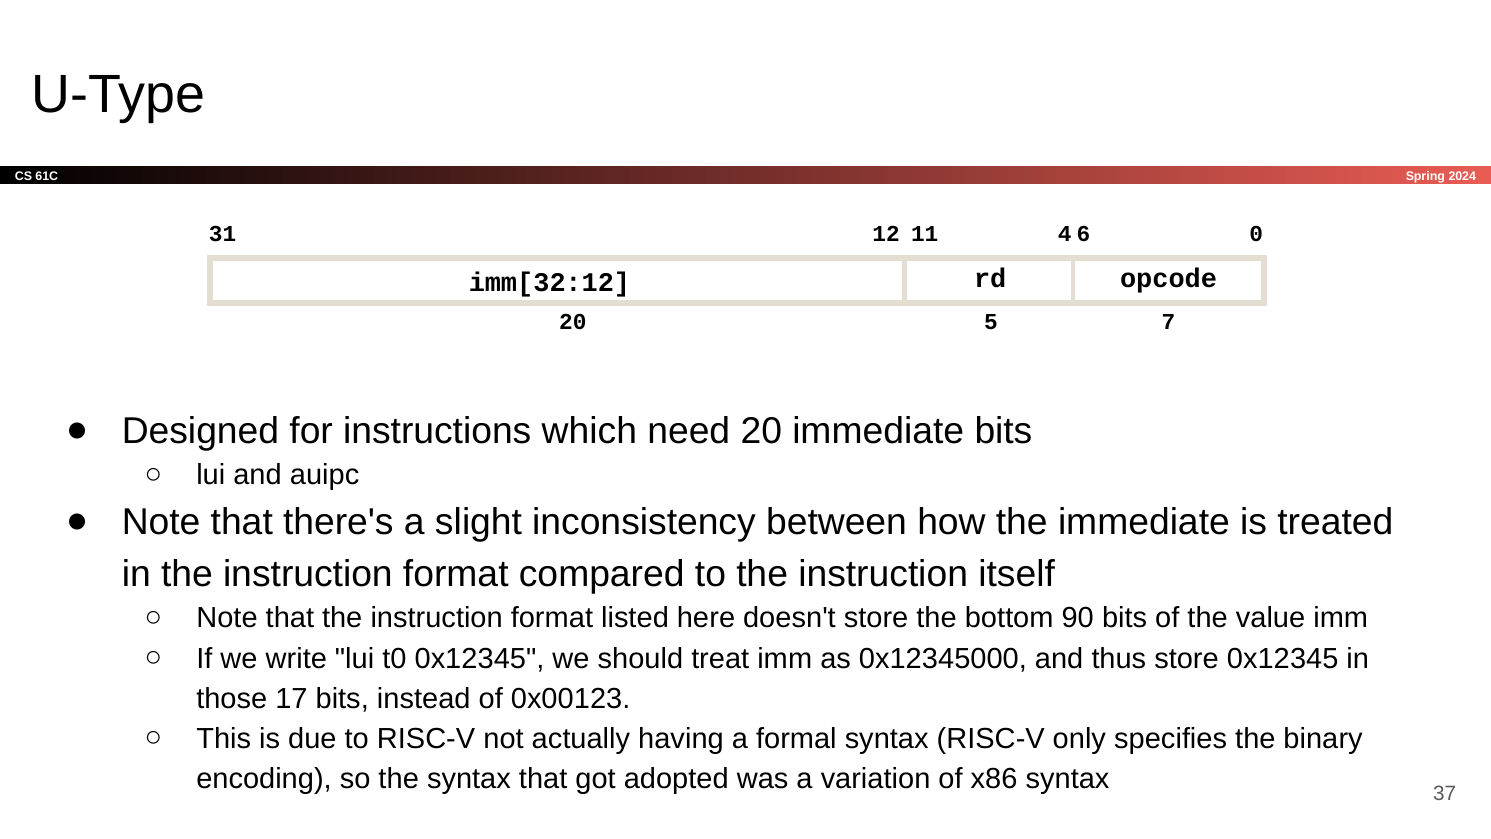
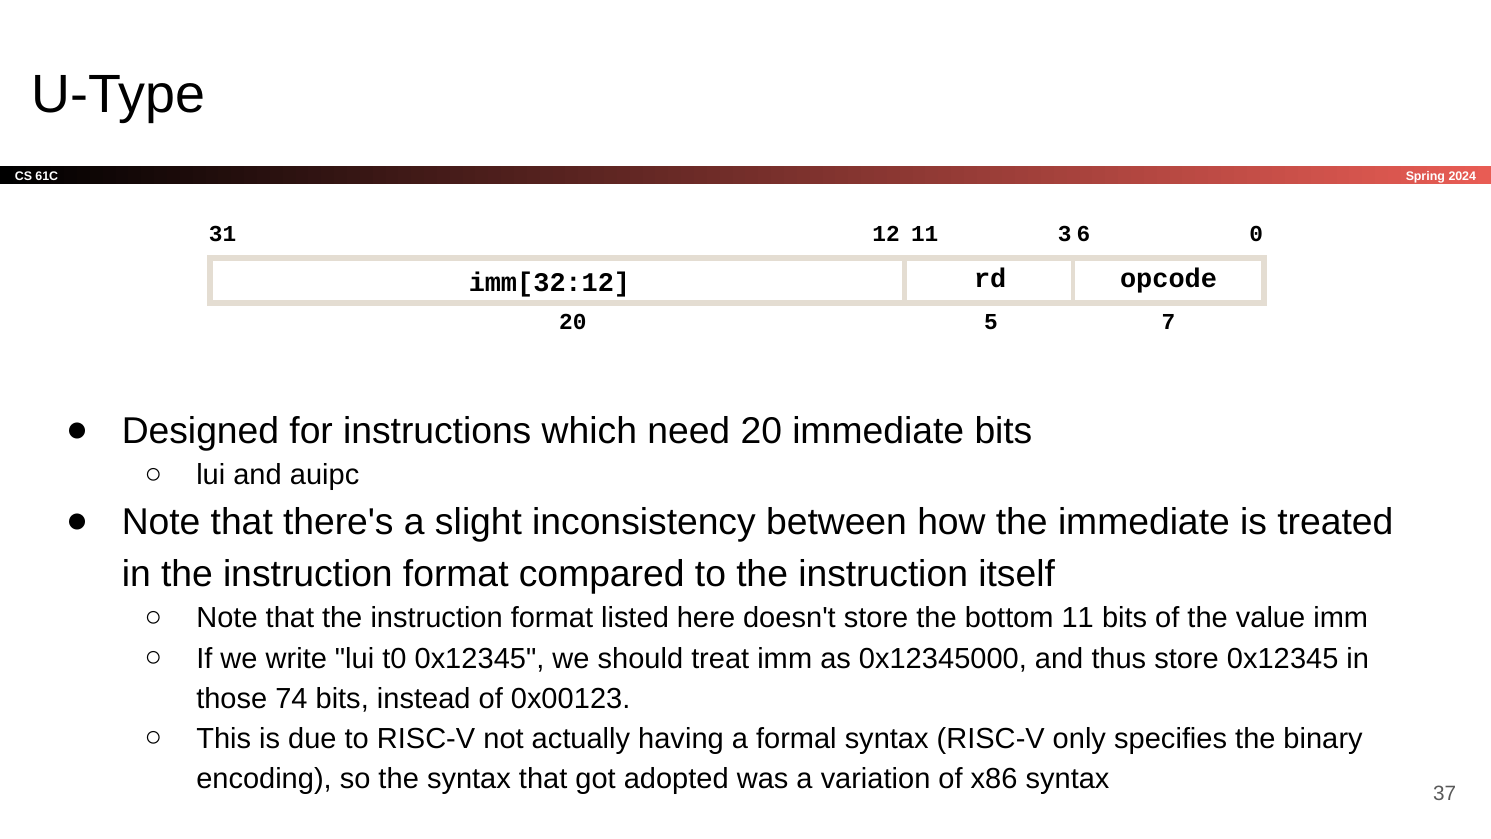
4: 4 -> 3
bottom 90: 90 -> 11
17: 17 -> 74
